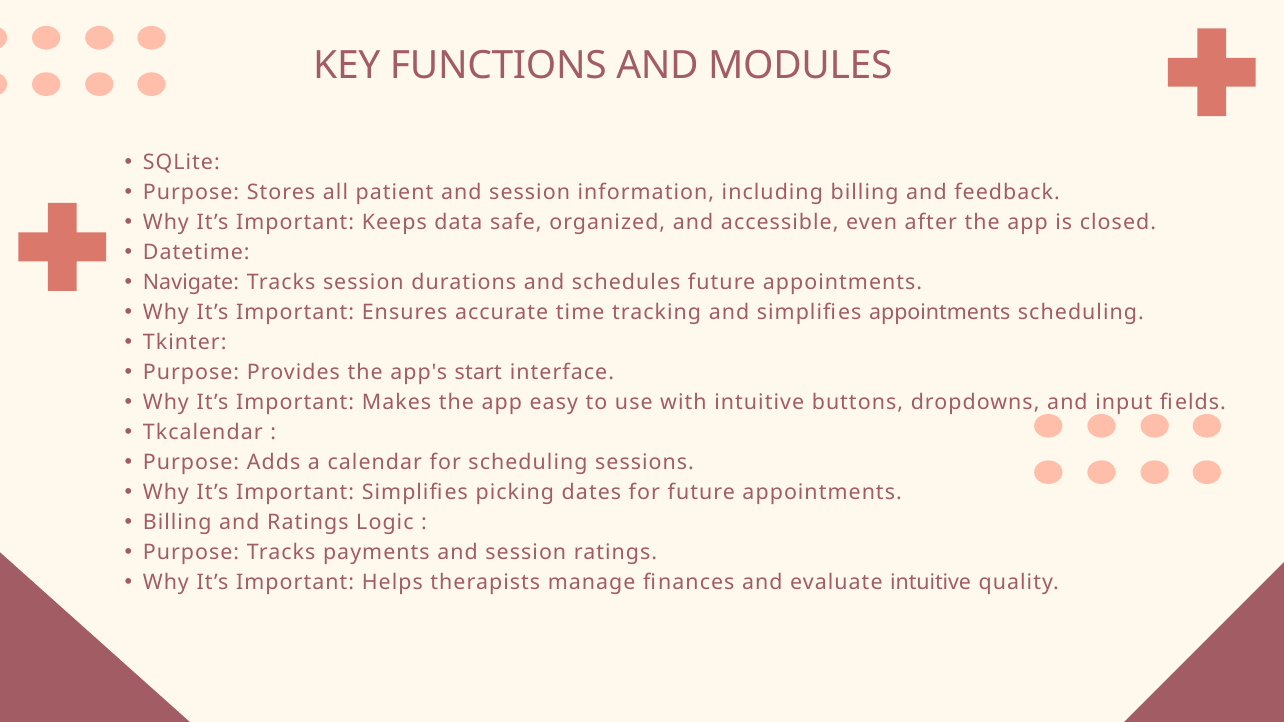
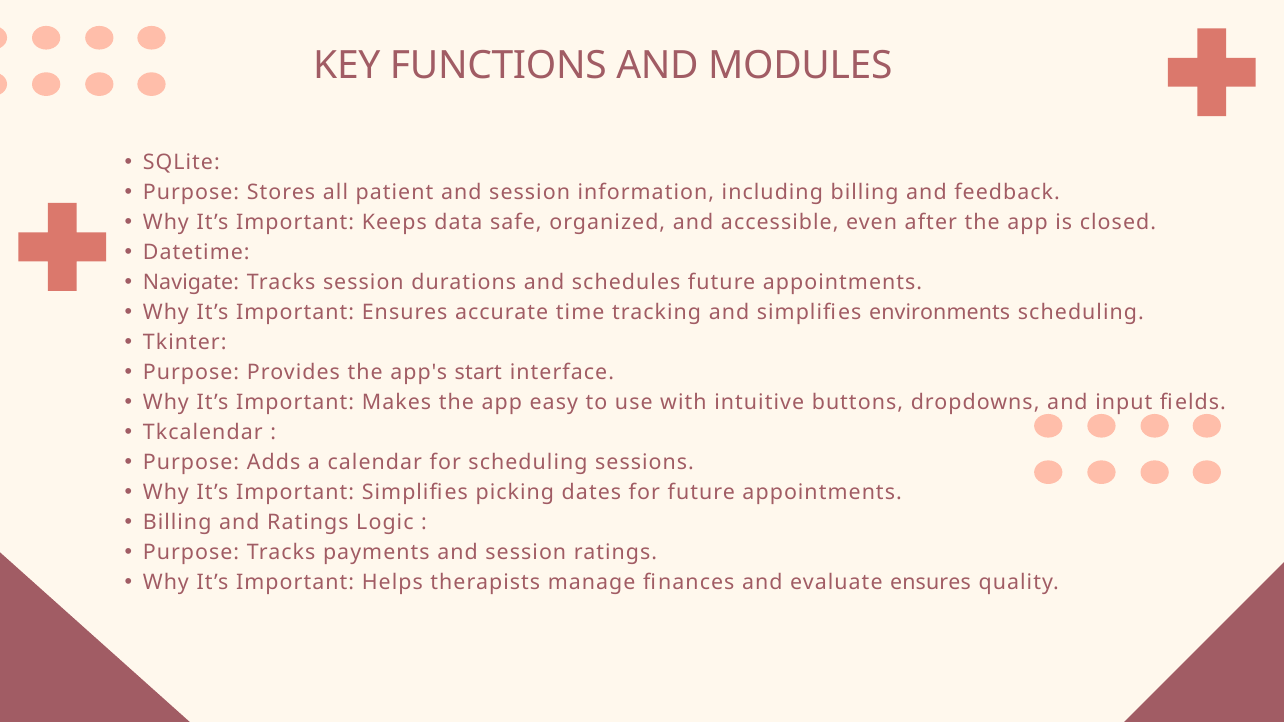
simplifies appointments: appointments -> environments
evaluate intuitive: intuitive -> ensures
